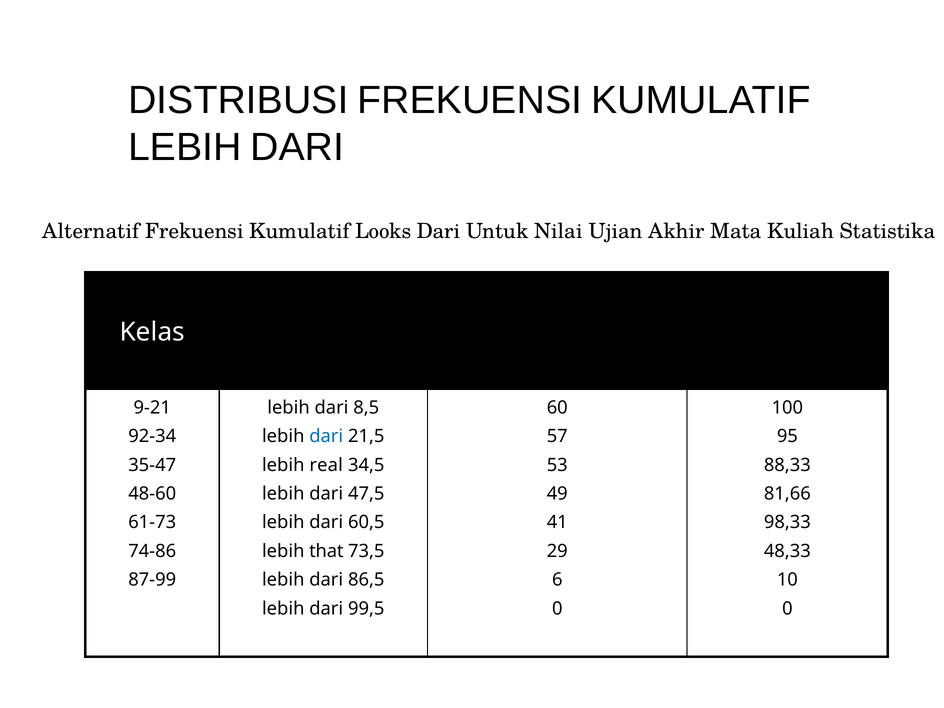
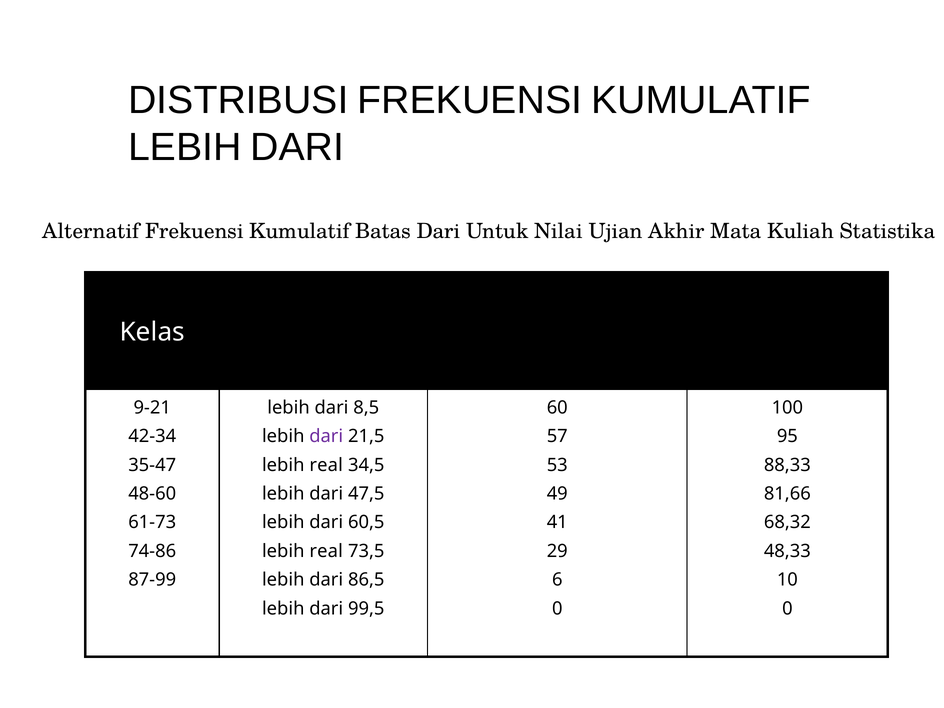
Kumulatif Looks: Looks -> Batas
92-34: 92-34 -> 42-34
dari at (326, 436) colour: blue -> purple
98,33: 98,33 -> 68,32
that at (326, 551): that -> real
